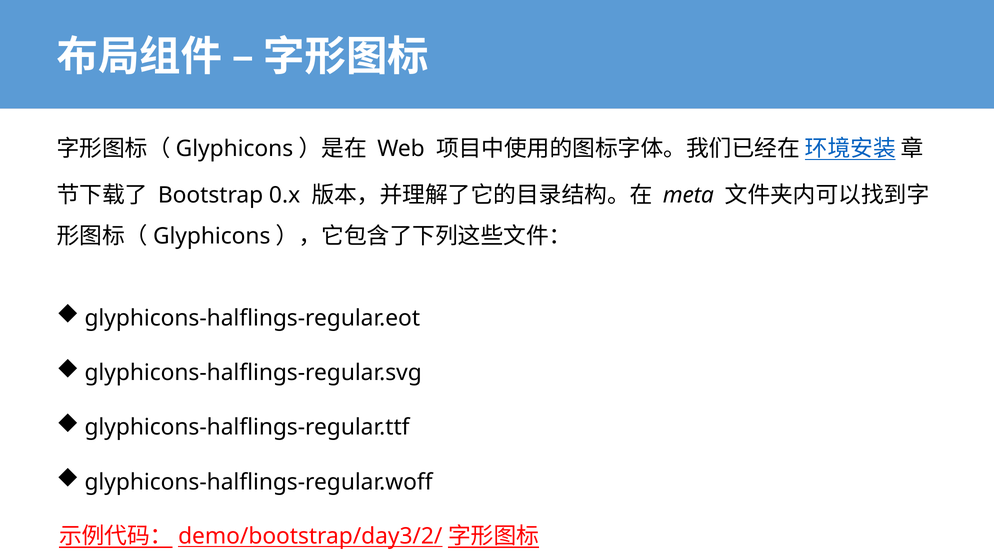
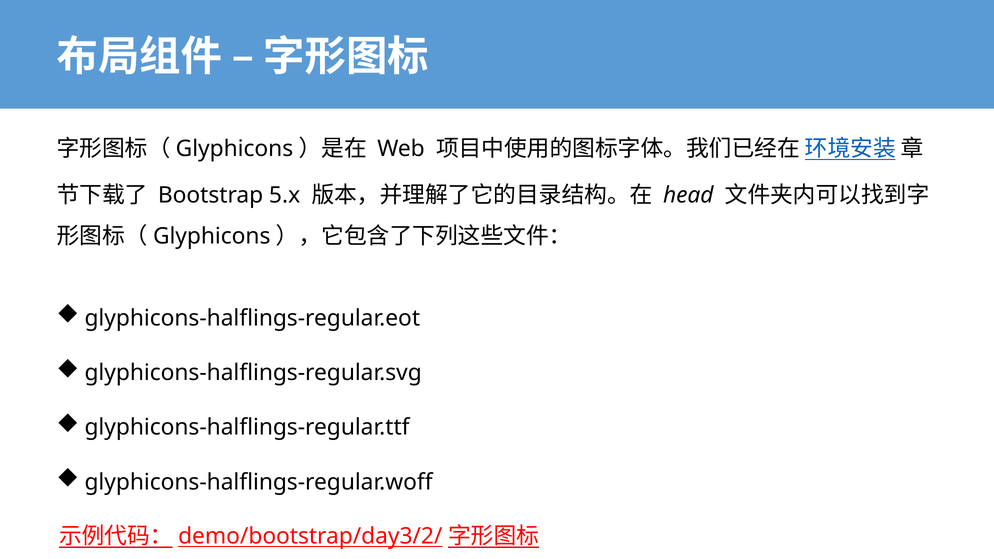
0.x: 0.x -> 5.x
meta: meta -> head
